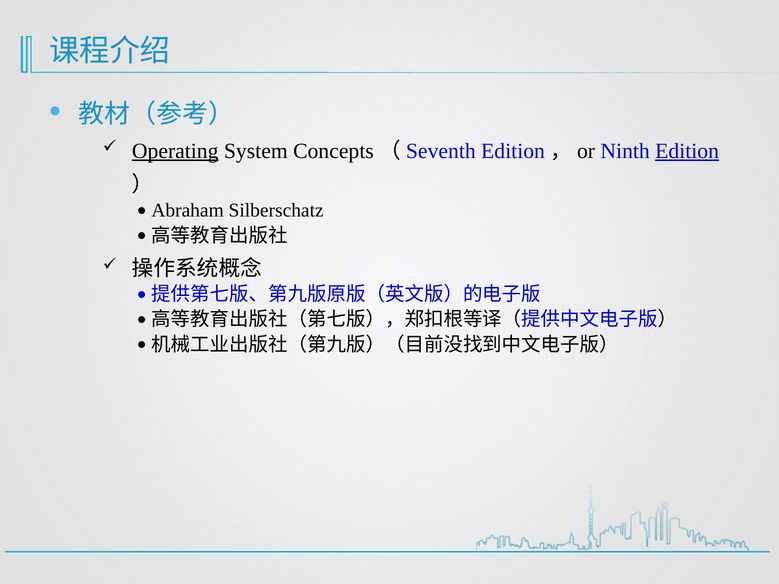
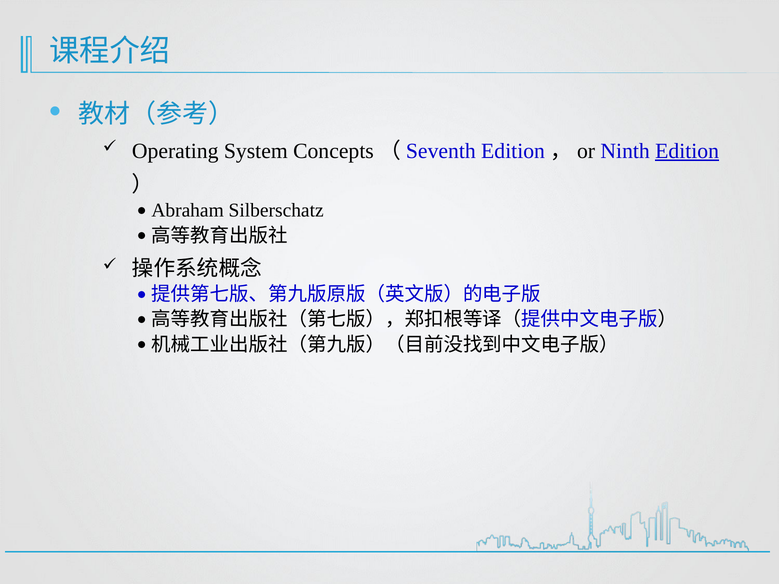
Operating underline: present -> none
